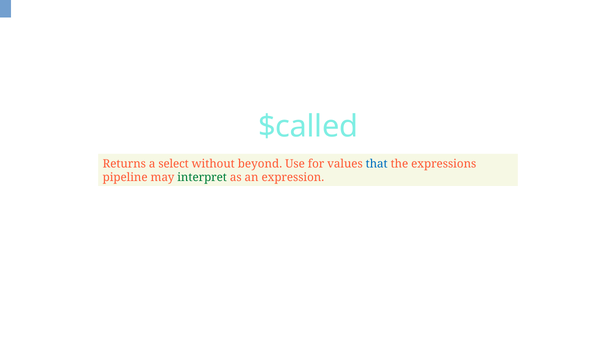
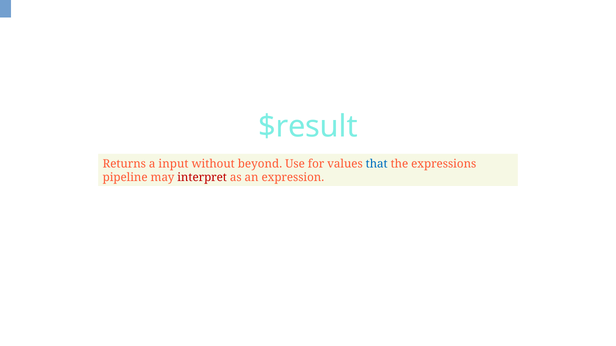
$called: $called -> $result
select: select -> input
interpret colour: green -> red
